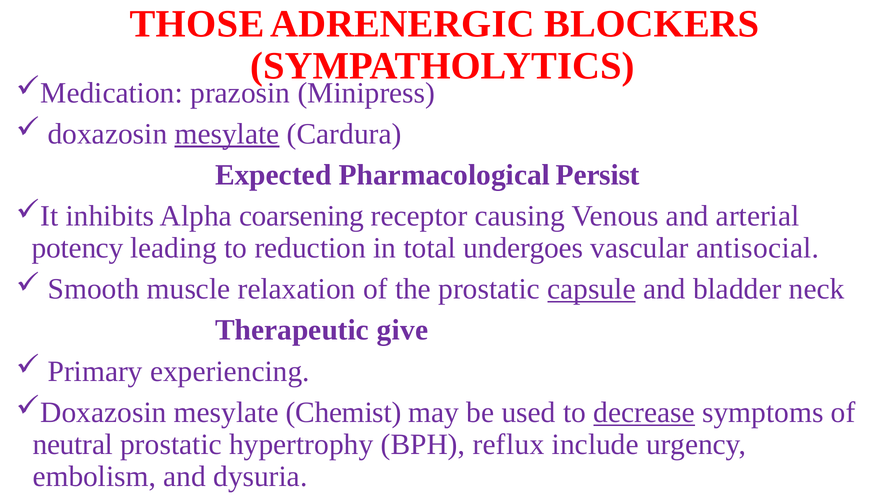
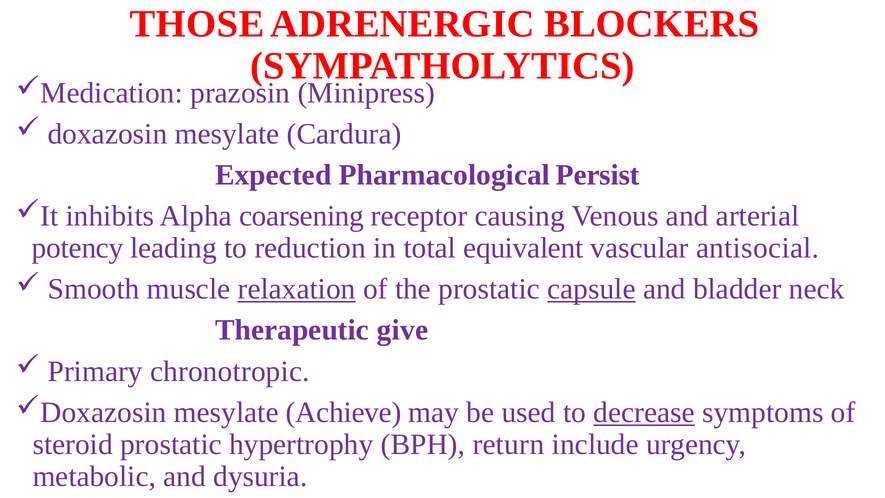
mesylate at (227, 134) underline: present -> none
undergoes: undergoes -> equivalent
relaxation underline: none -> present
experiencing: experiencing -> chronotropic
Chemist: Chemist -> Achieve
neutral: neutral -> steroid
reflux: reflux -> return
embolism: embolism -> metabolic
